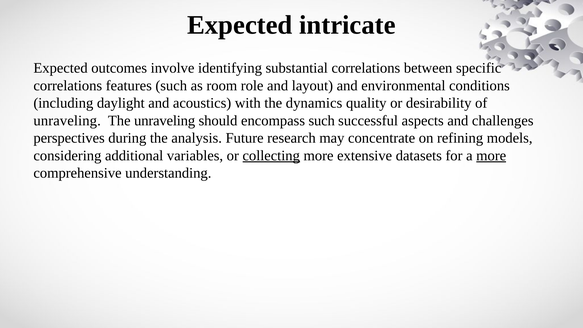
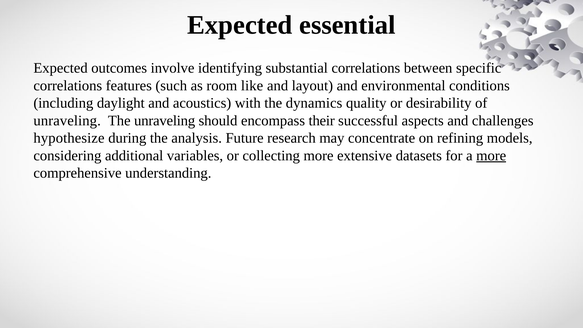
intricate: intricate -> essential
role: role -> like
encompass such: such -> their
perspectives: perspectives -> hypothesize
collecting underline: present -> none
